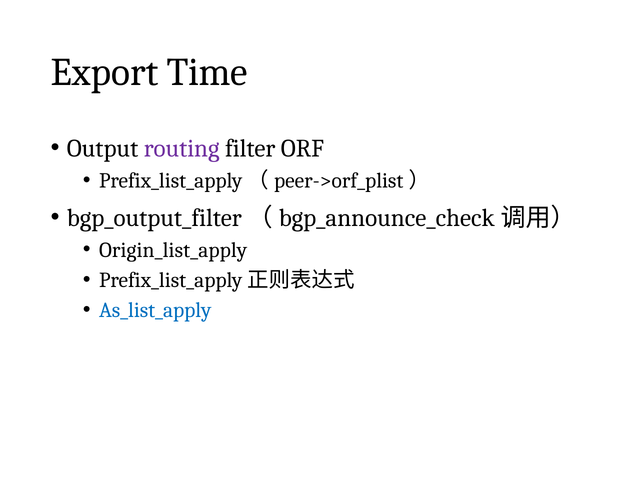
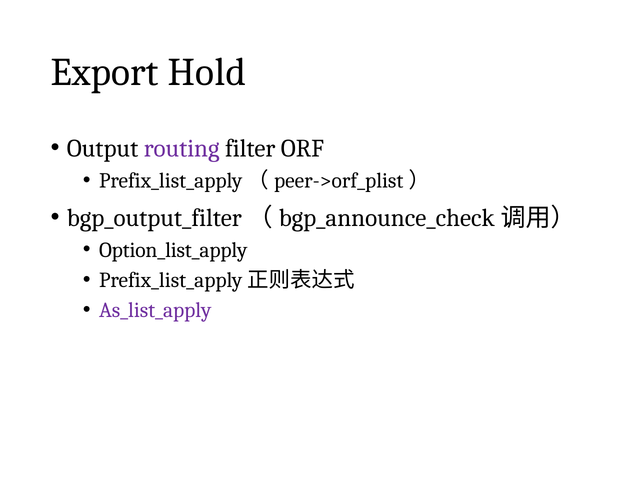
Time: Time -> Hold
Origin_list_apply: Origin_list_apply -> Option_list_apply
As_list_apply colour: blue -> purple
